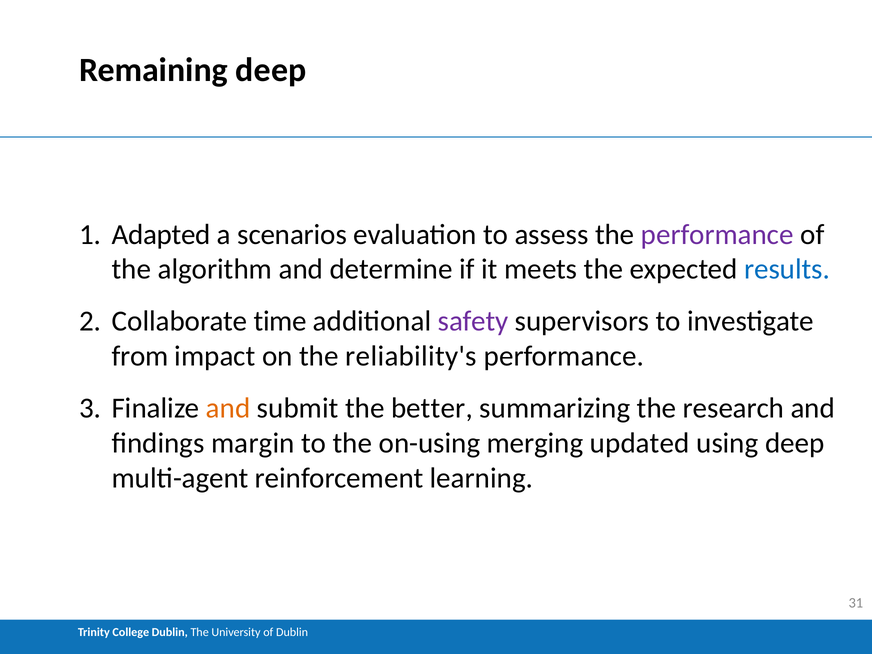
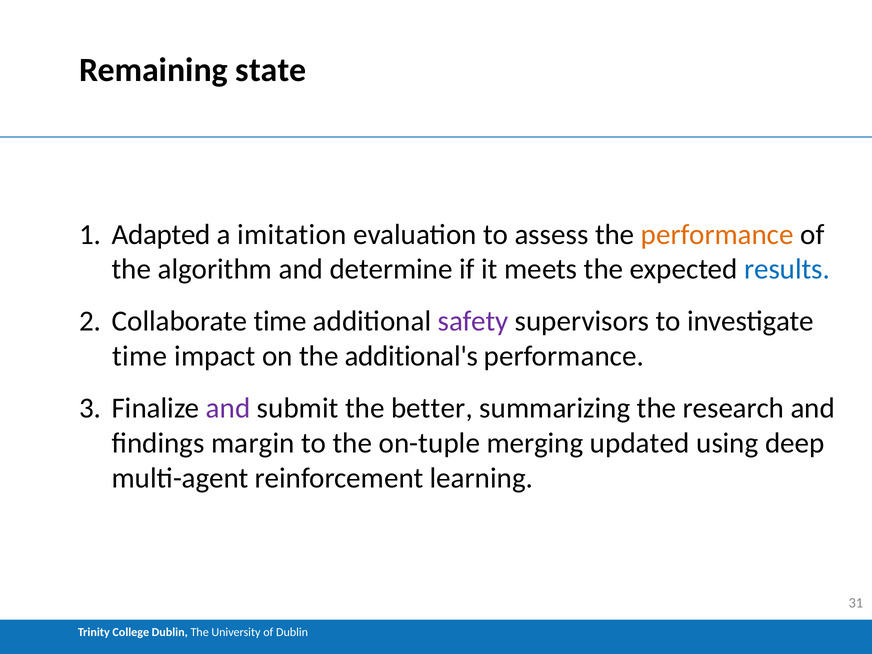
Remaining deep: deep -> state
scenarios: scenarios -> imitation
performance at (717, 234) colour: purple -> orange
from at (140, 356): from -> time
reliability's: reliability's -> additional's
and at (228, 408) colour: orange -> purple
on-using: on-using -> on-tuple
